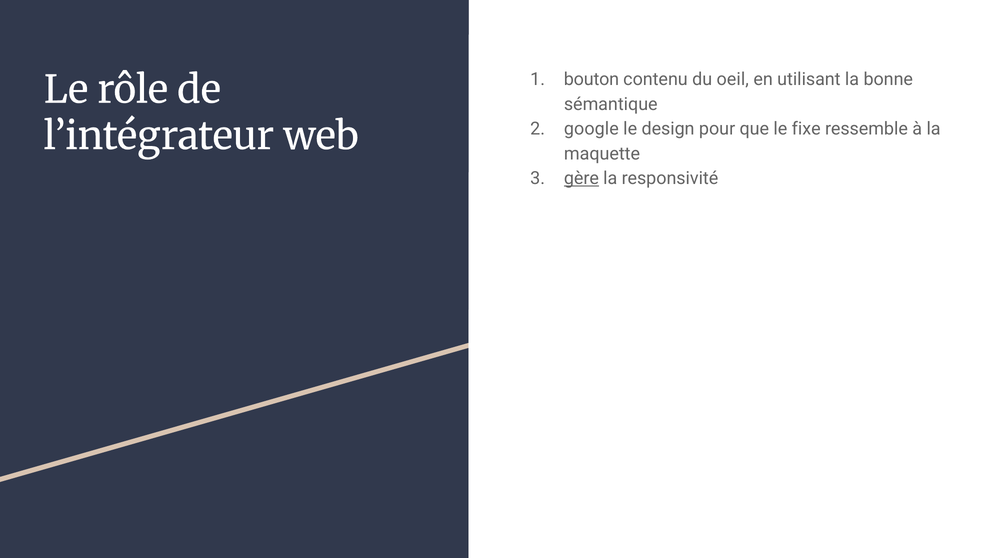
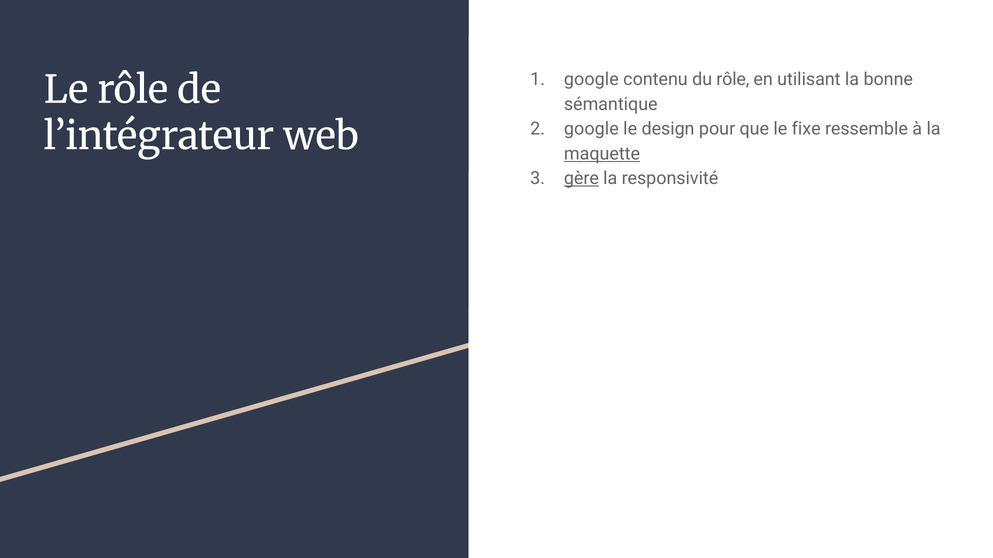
bouton at (592, 80): bouton -> google
du oeil: oeil -> rôle
maquette underline: none -> present
